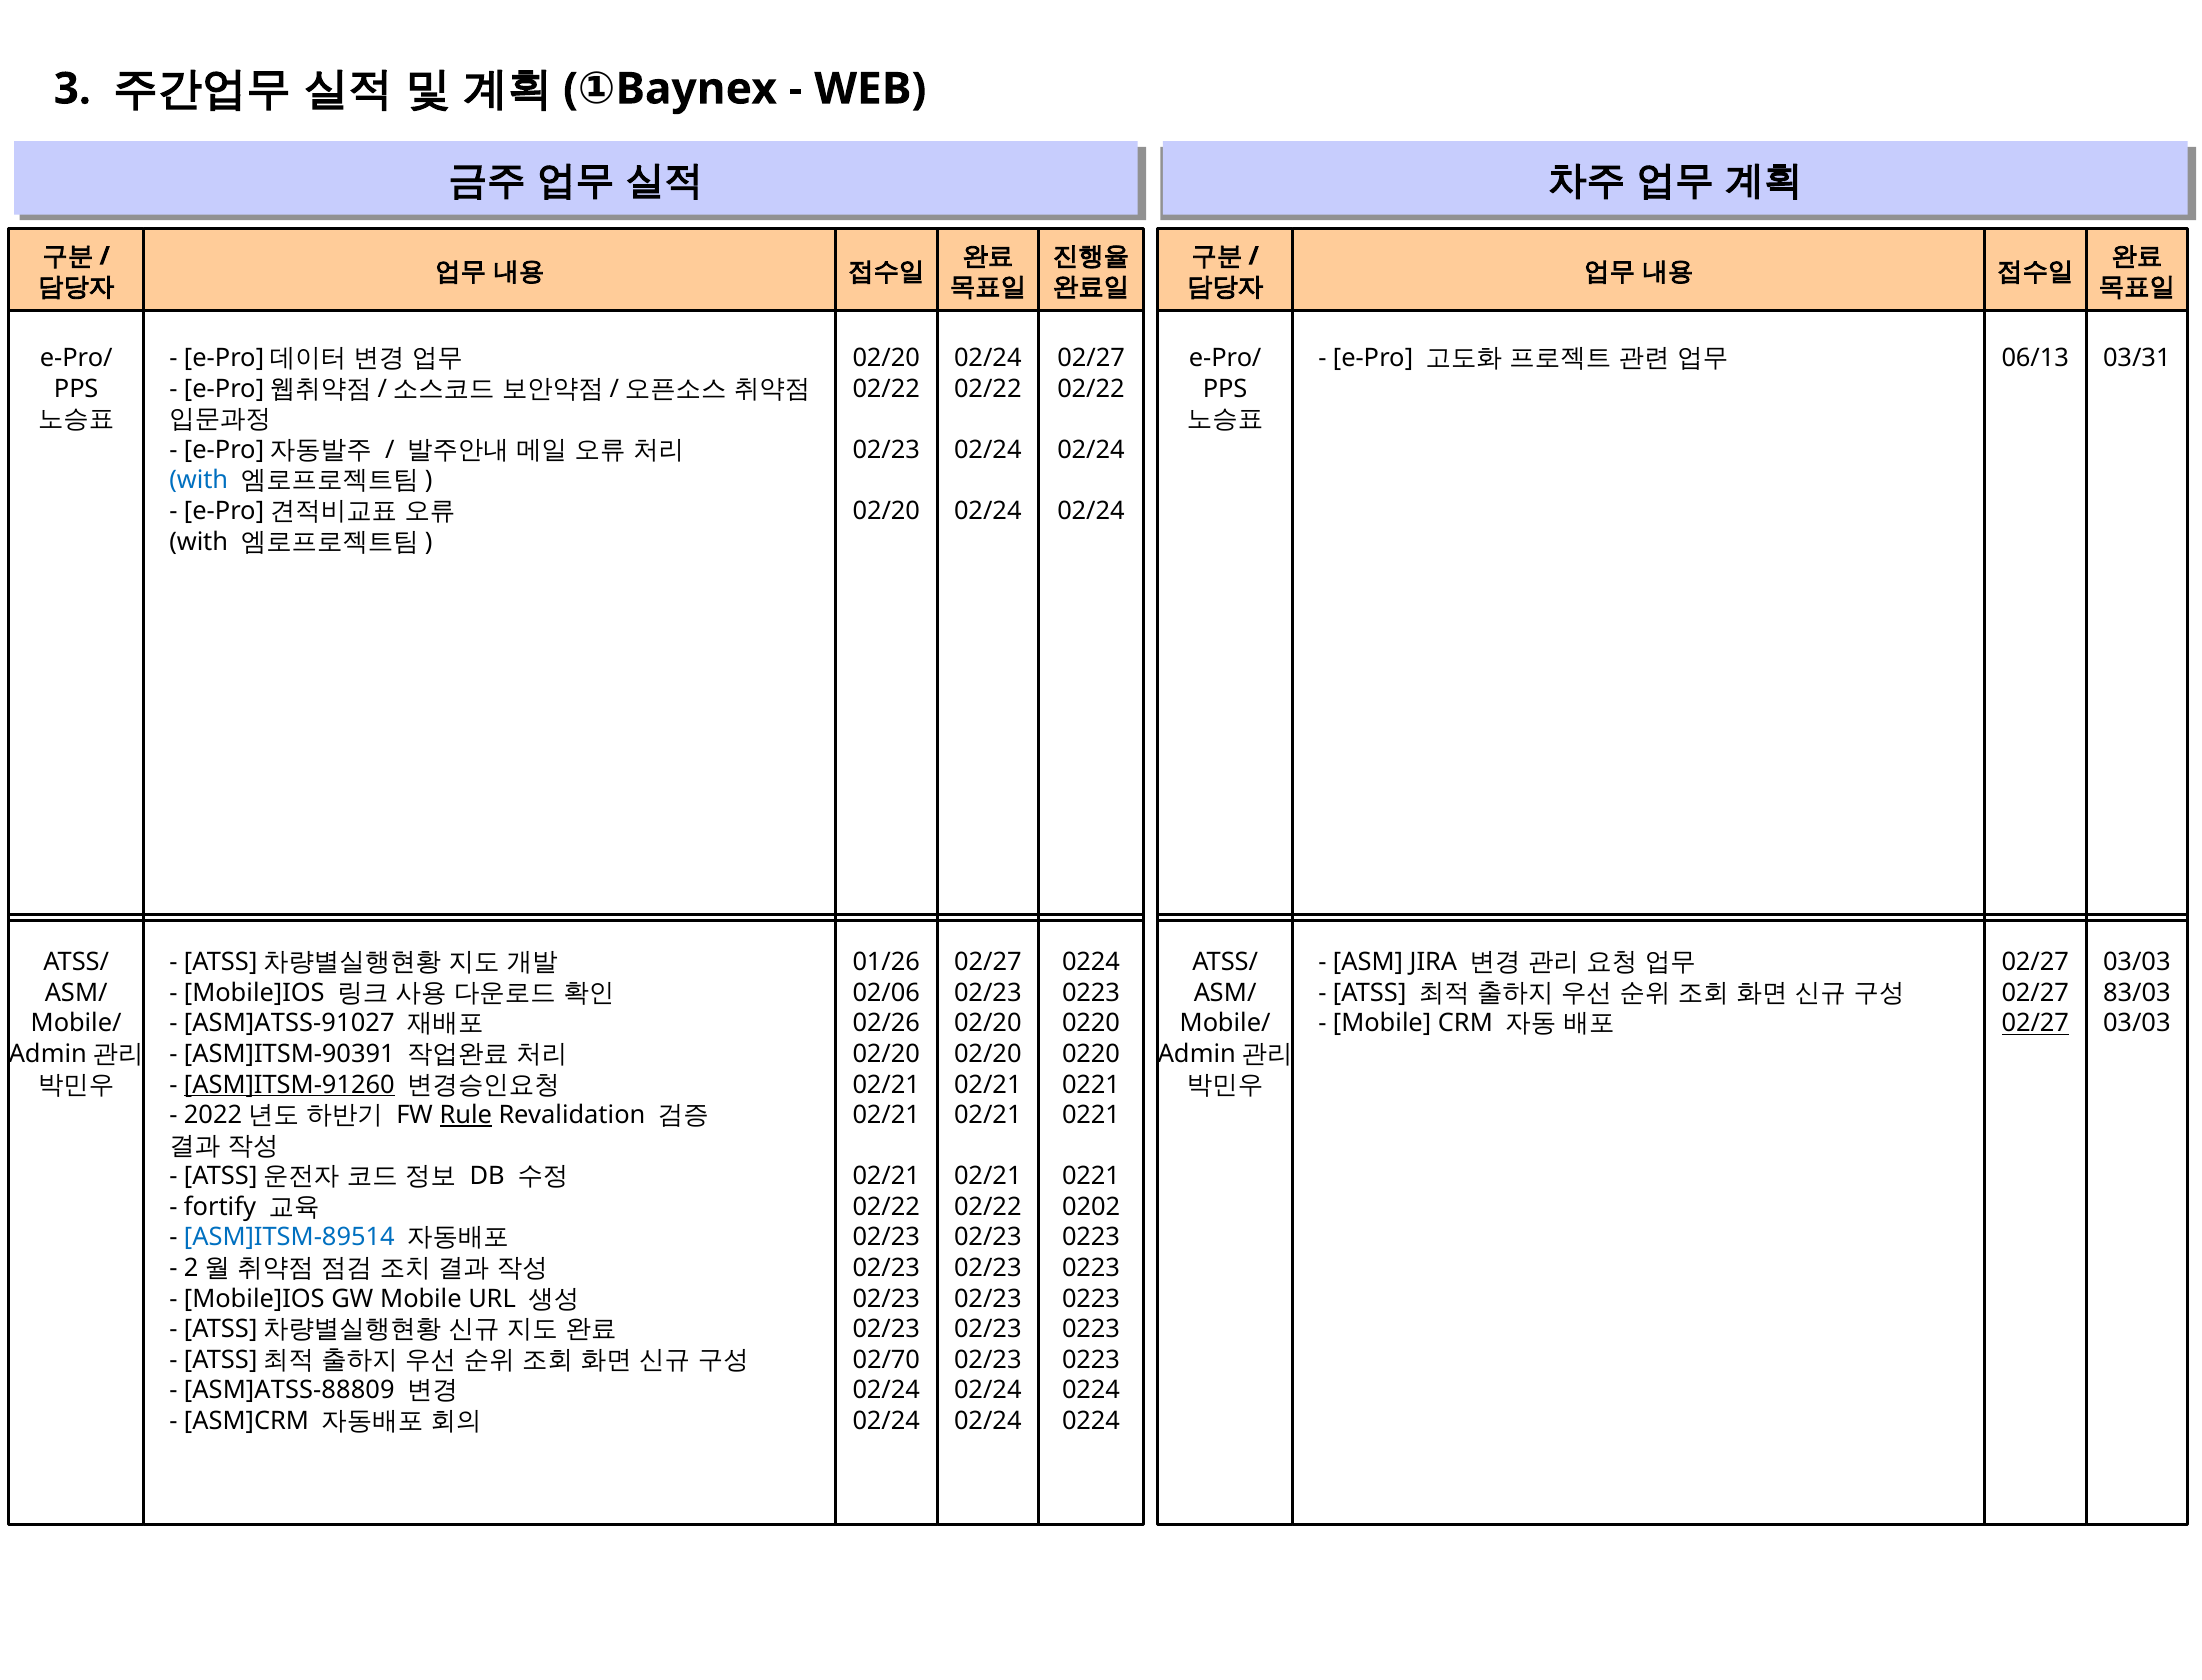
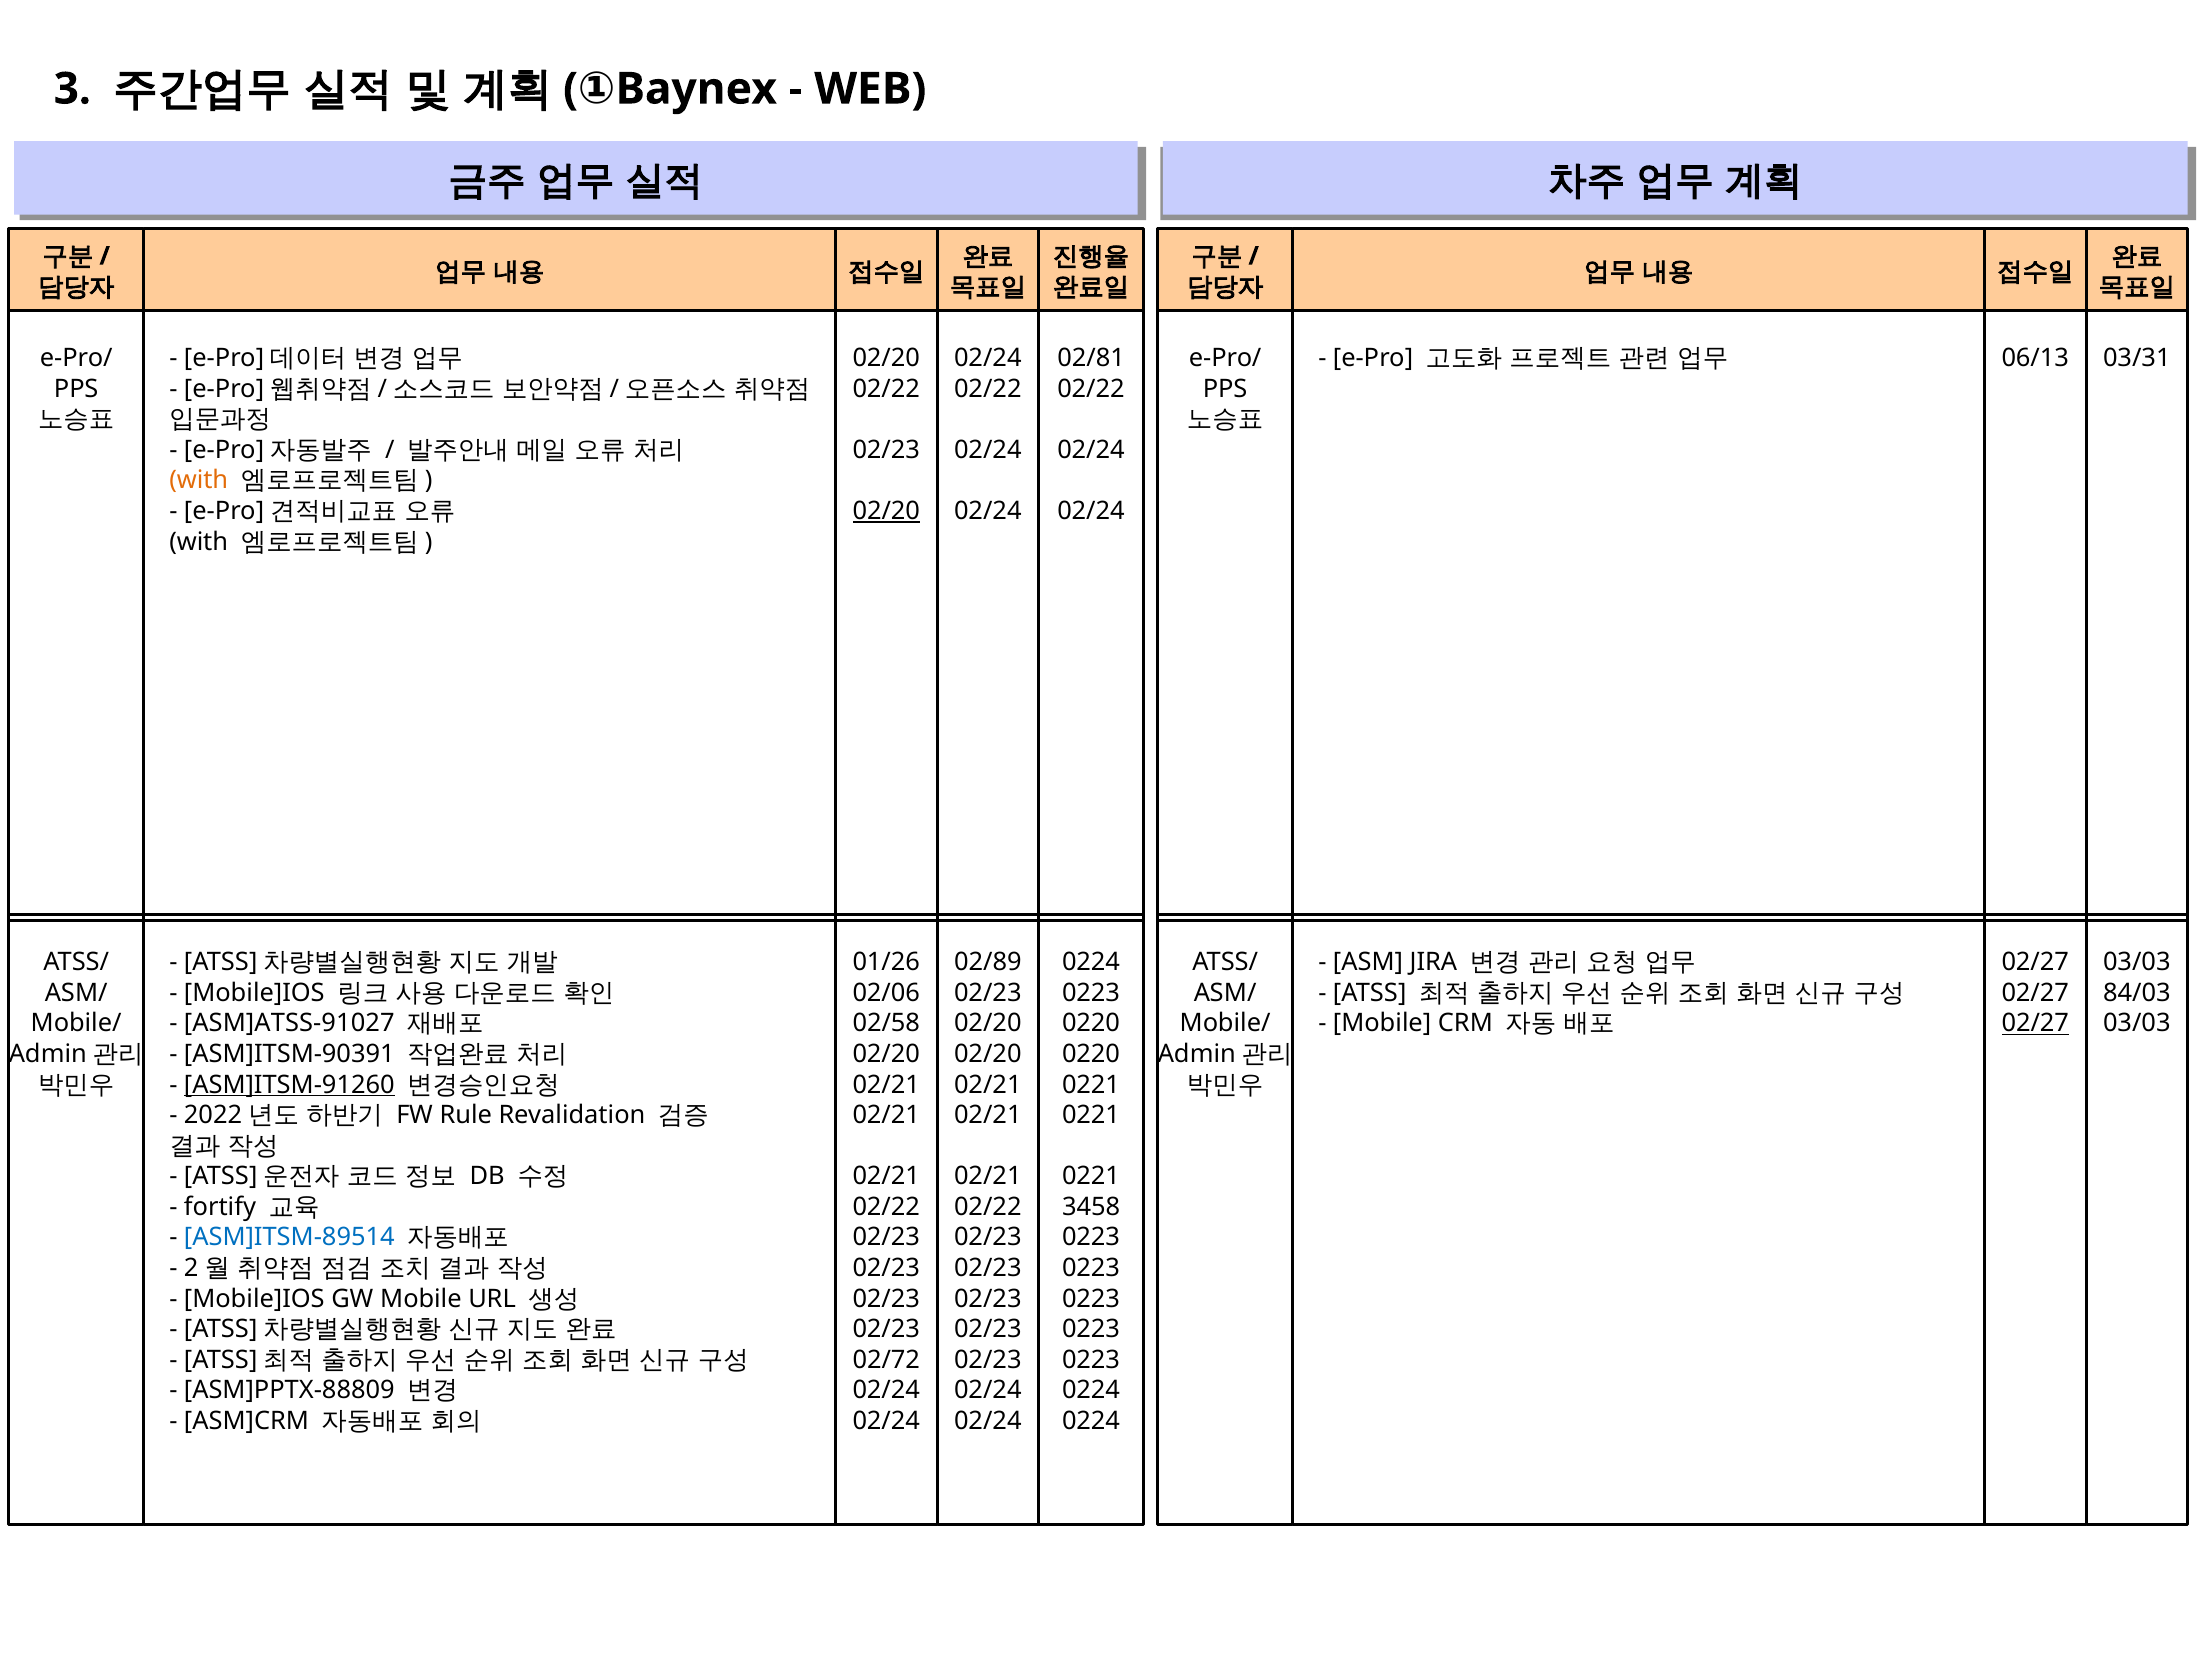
02/27 at (1091, 358): 02/27 -> 02/81
with at (199, 480) colour: blue -> orange
02/20 at (886, 511) underline: none -> present
02/27 at (988, 962): 02/27 -> 02/89
83/03: 83/03 -> 84/03
02/26: 02/26 -> 02/58
Rule underline: present -> none
0202: 0202 -> 3458
02/70: 02/70 -> 02/72
ASM]ATSS-88809: ASM]ATSS-88809 -> ASM]PPTX-88809
